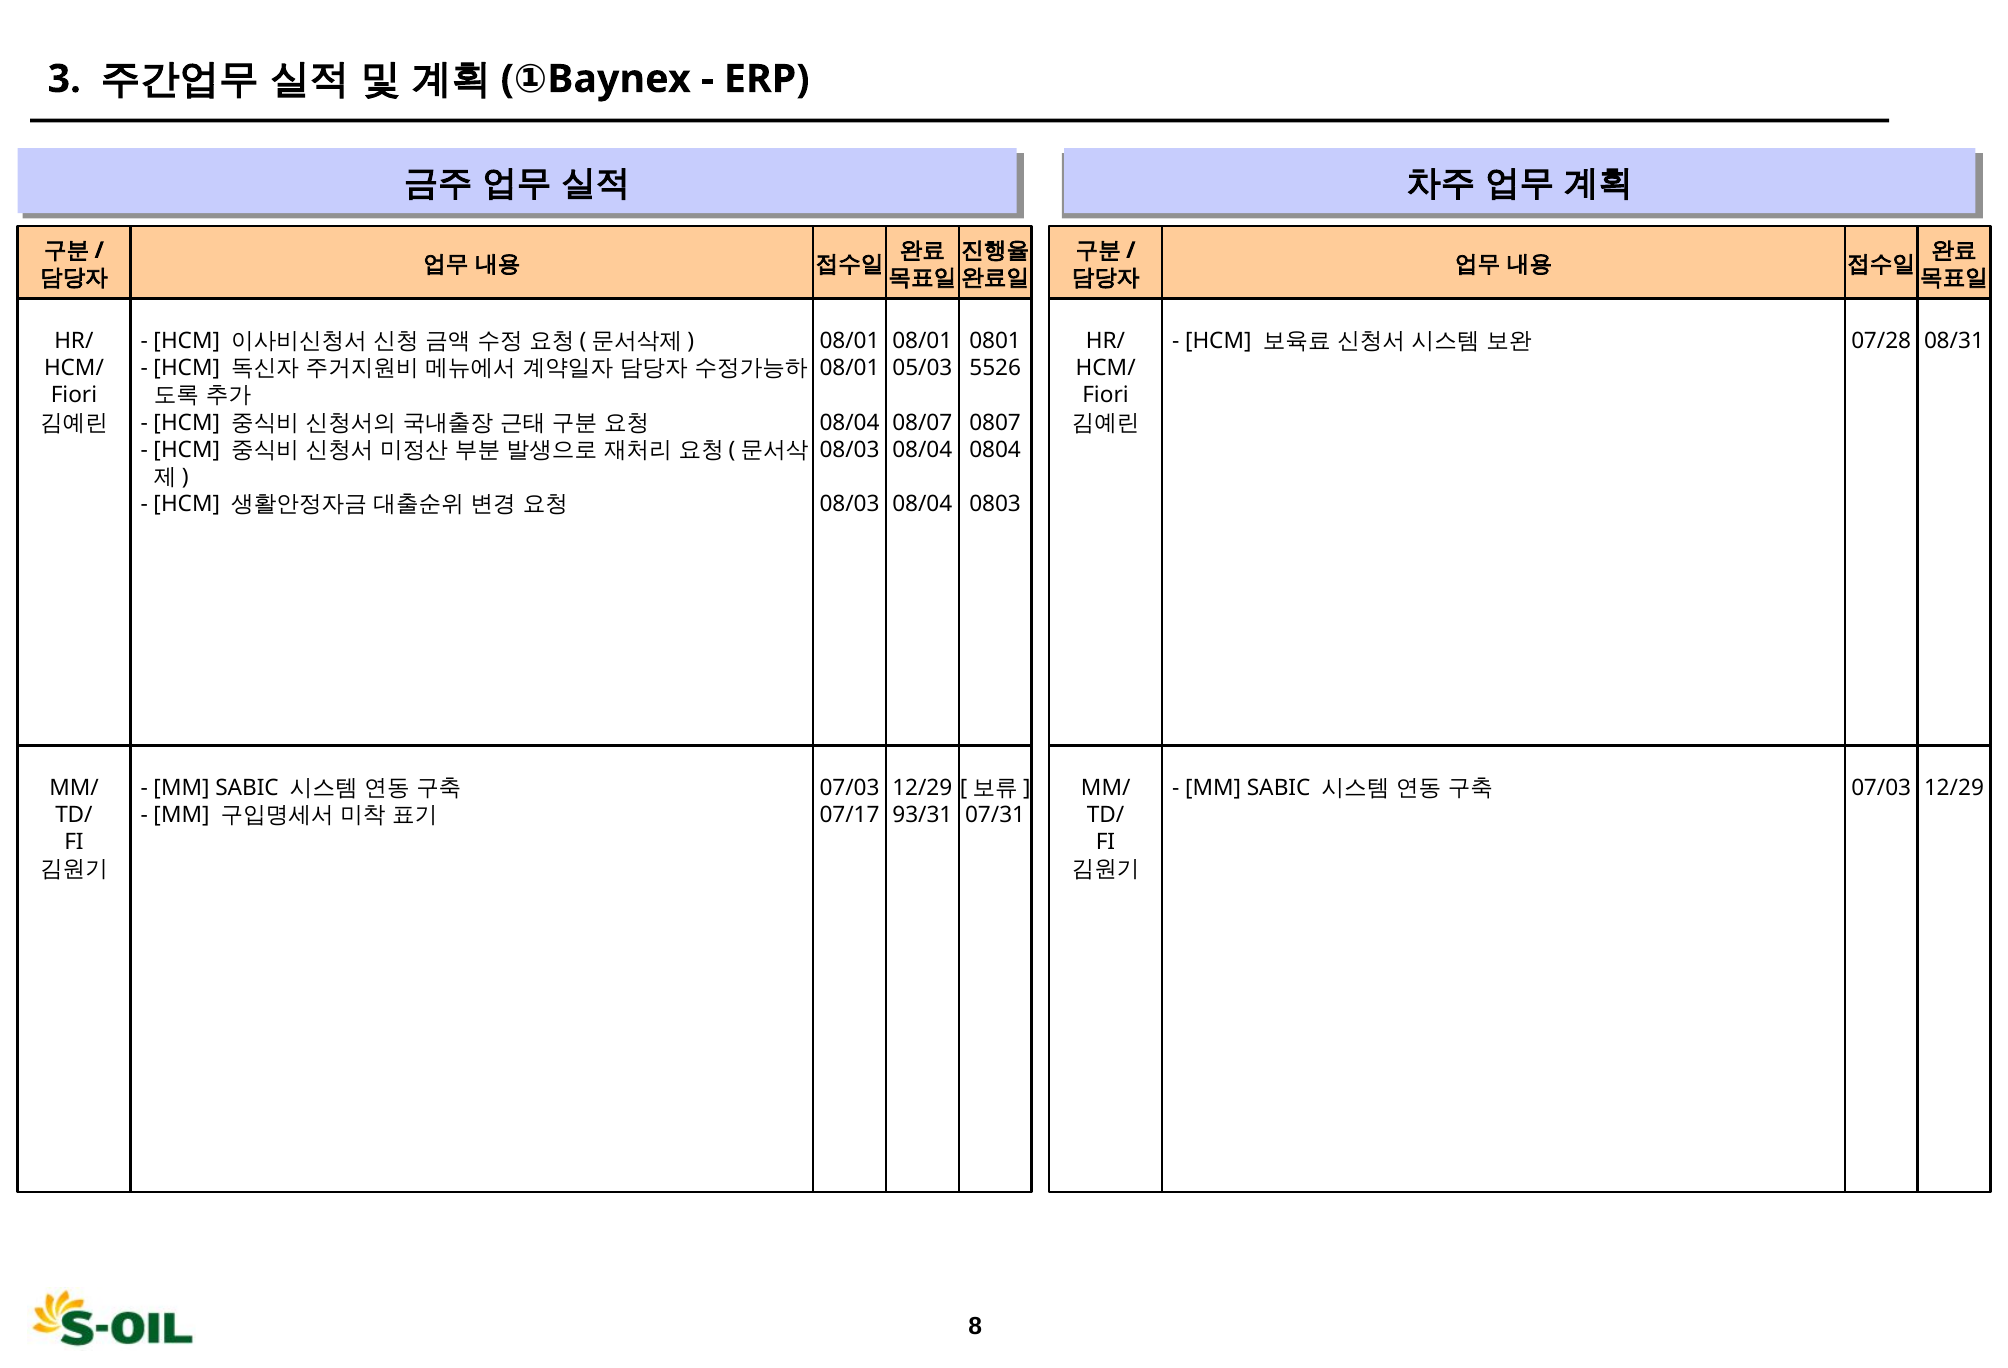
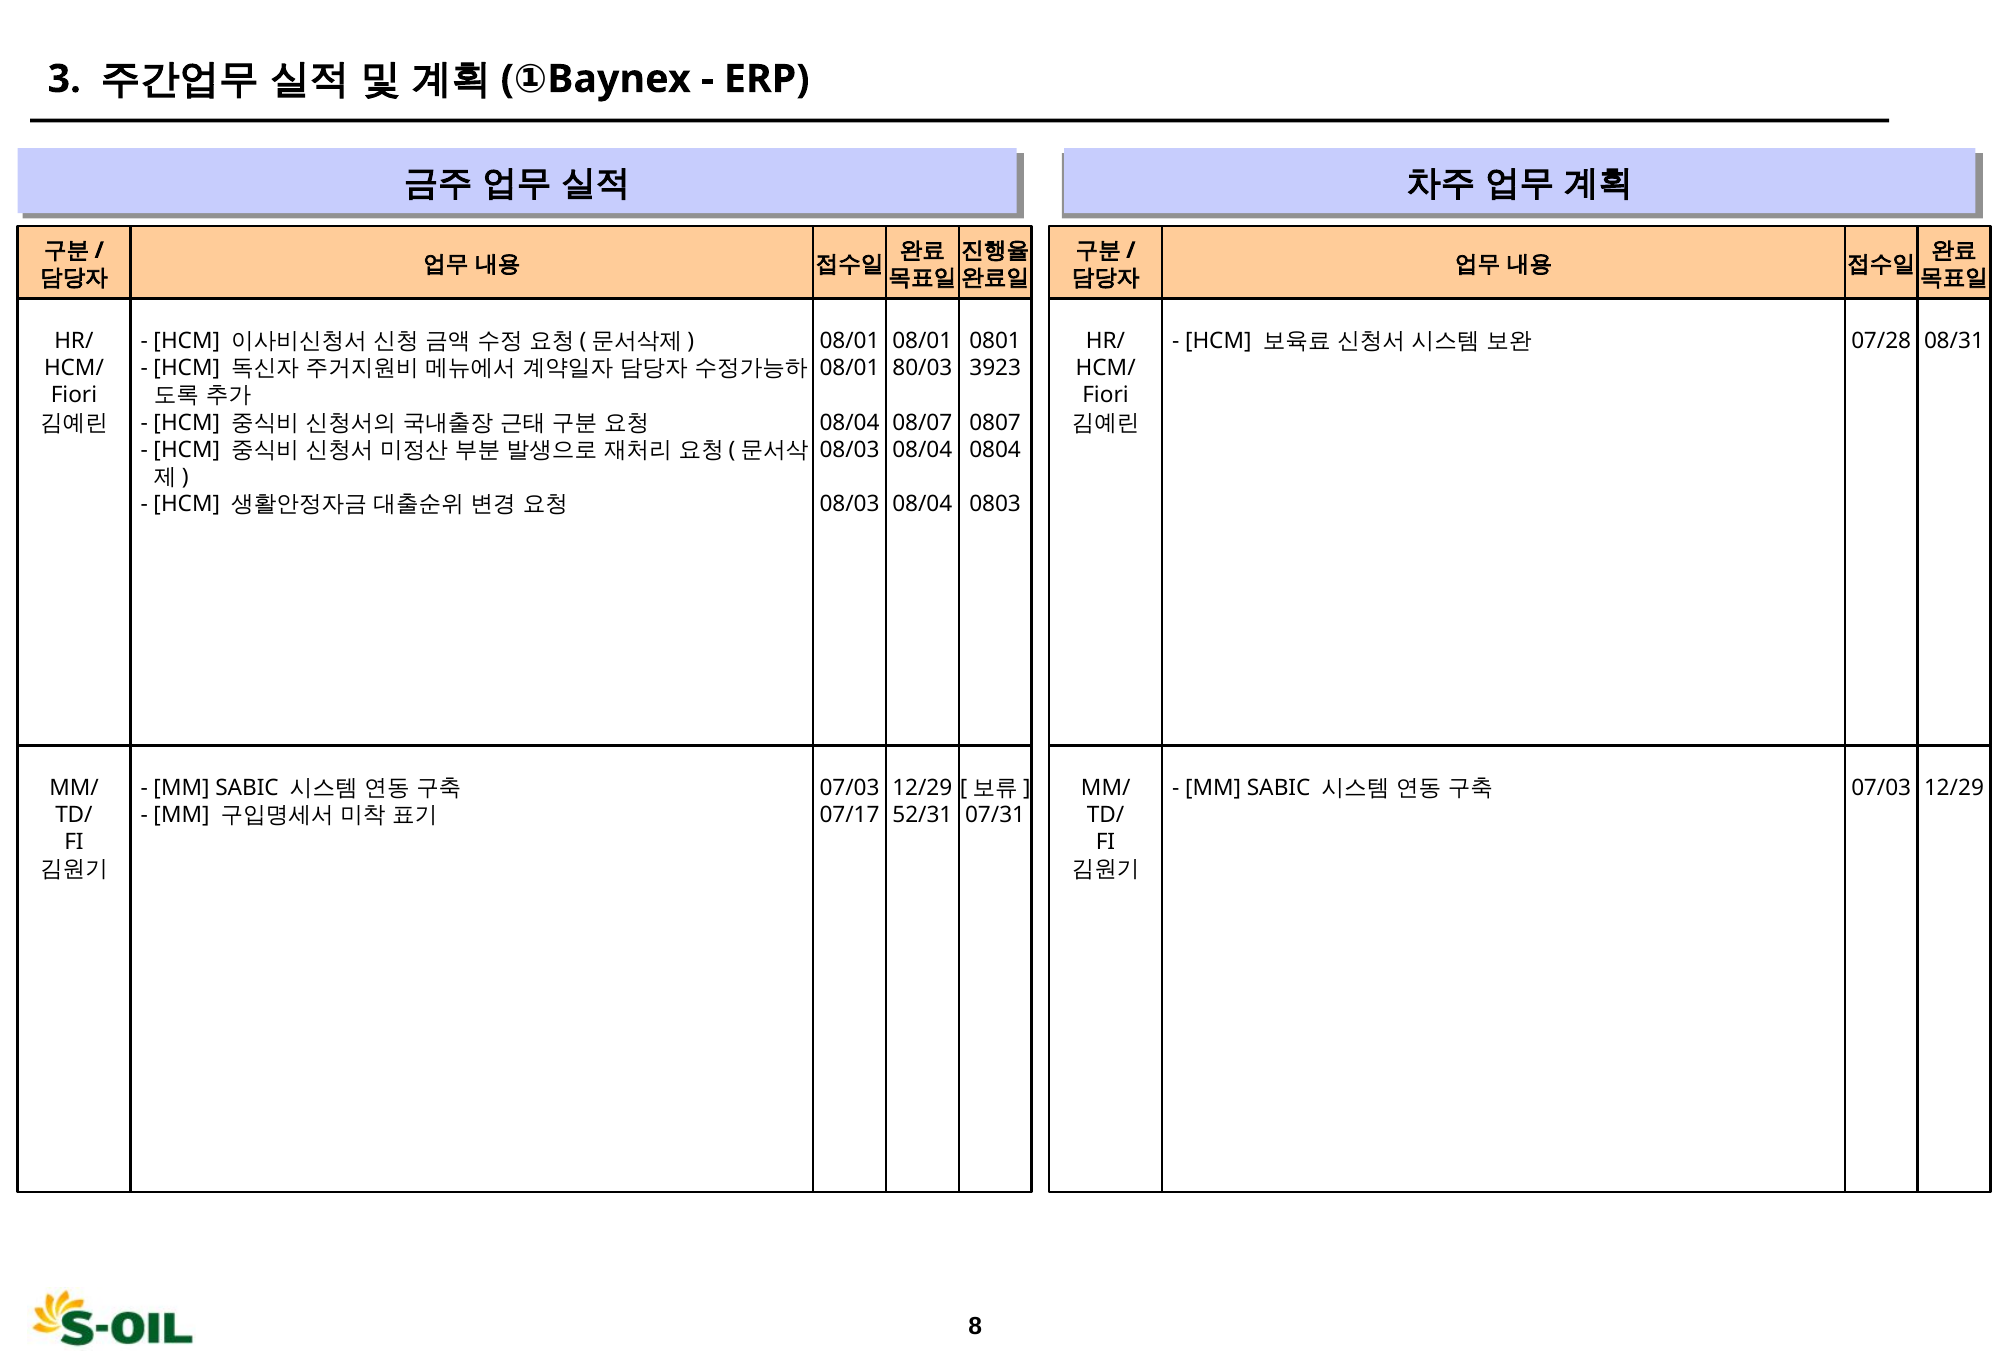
05/03: 05/03 -> 80/03
5526: 5526 -> 3923
93/31: 93/31 -> 52/31
